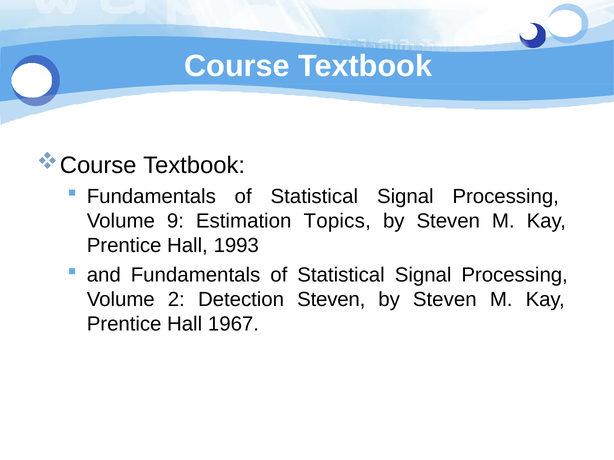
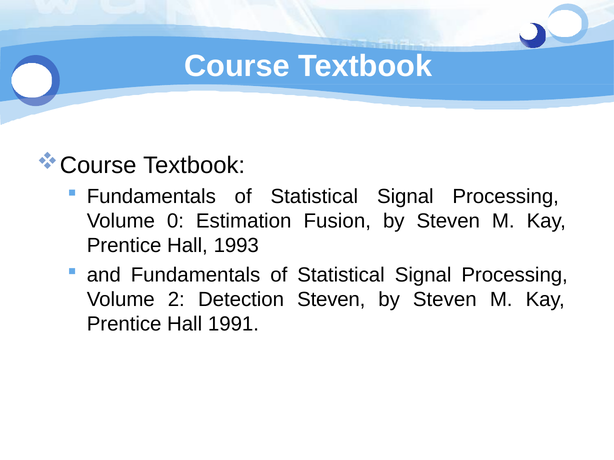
9: 9 -> 0
Topics: Topics -> Fusion
1967: 1967 -> 1991
